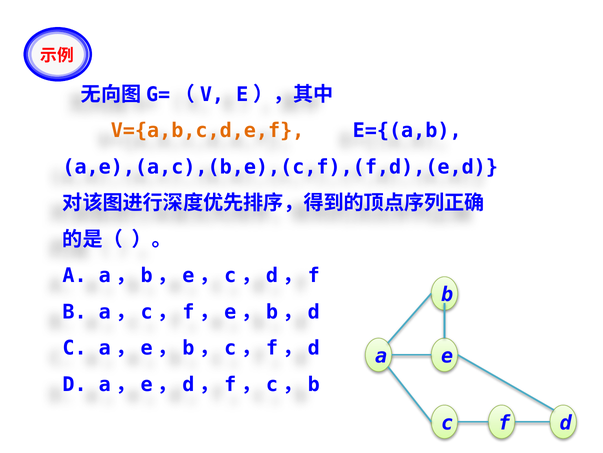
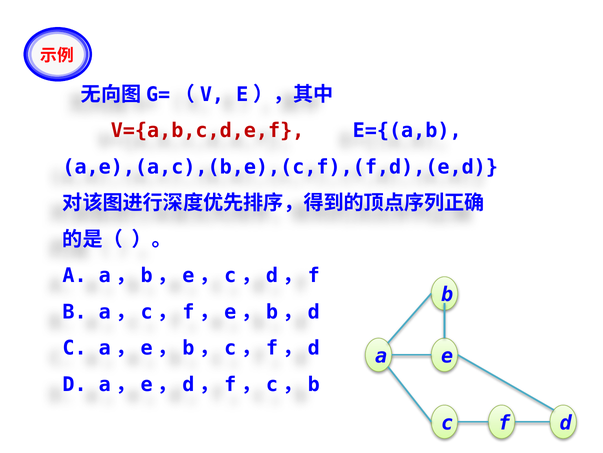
V={a,b,c,d,e,f colour: orange -> red
